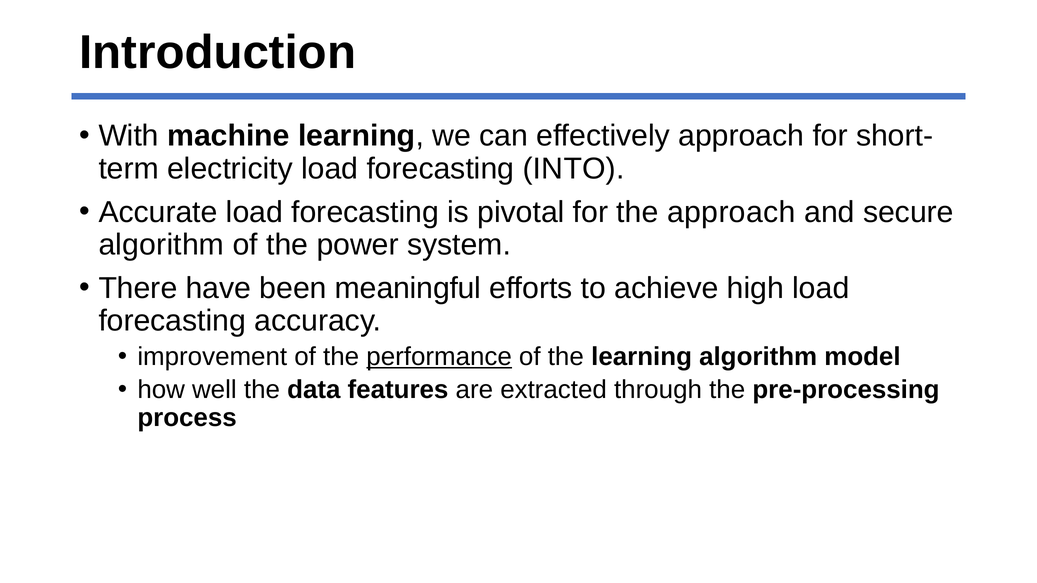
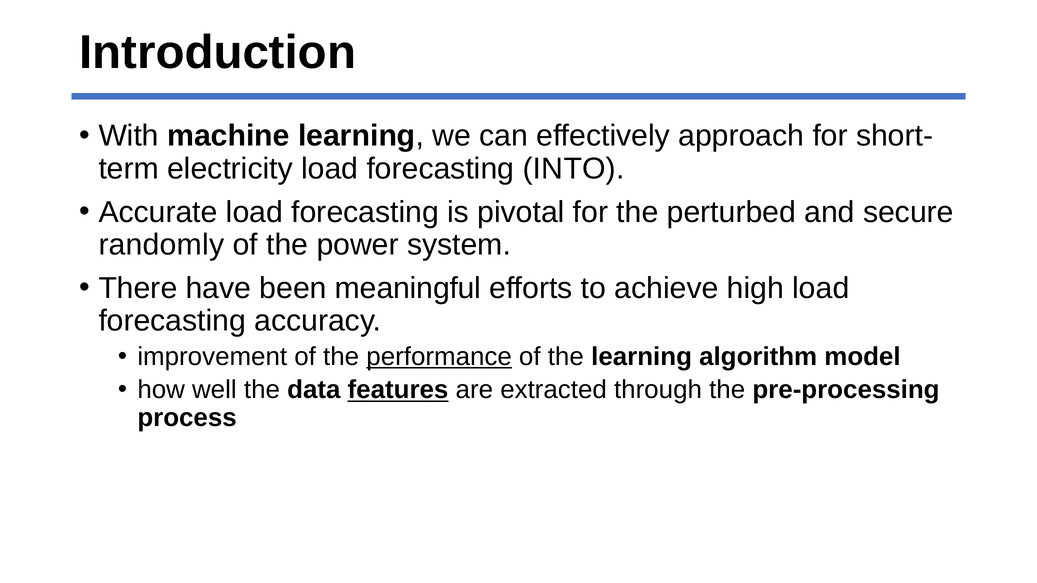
the approach: approach -> perturbed
algorithm at (161, 245): algorithm -> randomly
features underline: none -> present
